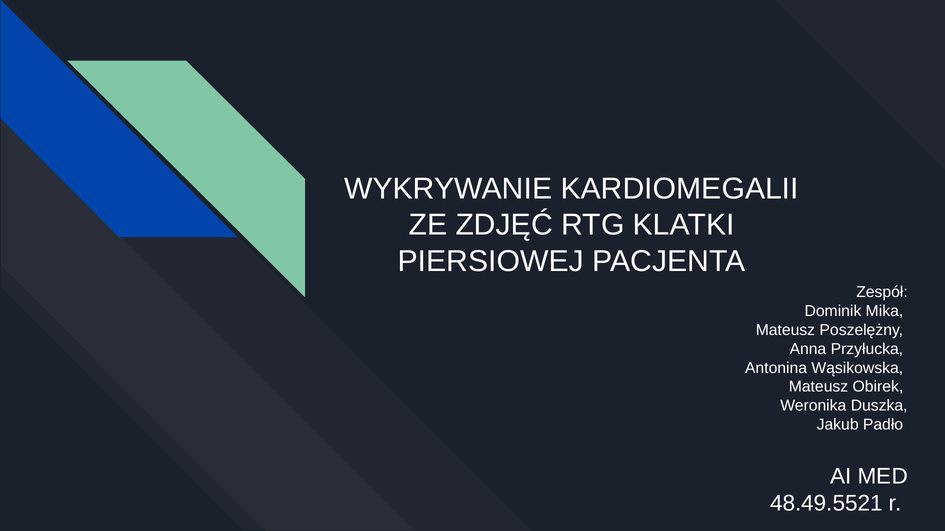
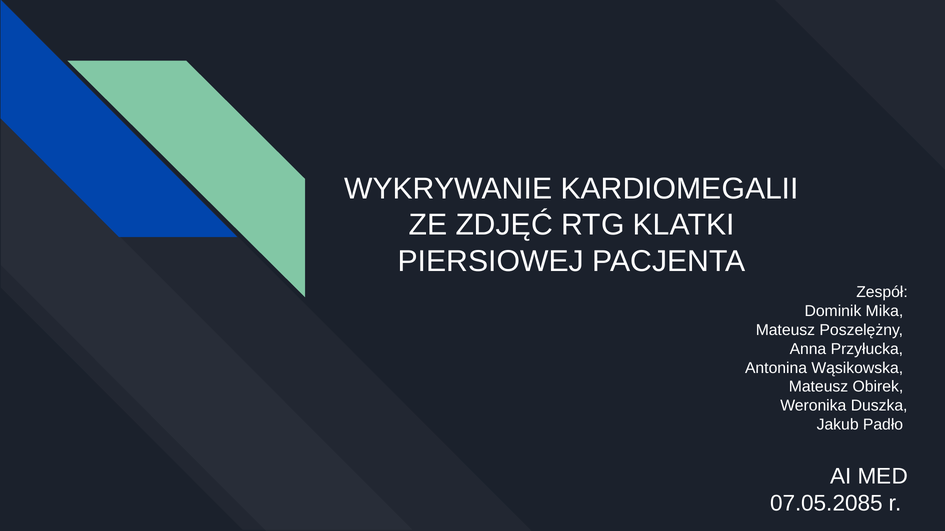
48.49.5521: 48.49.5521 -> 07.05.2085
